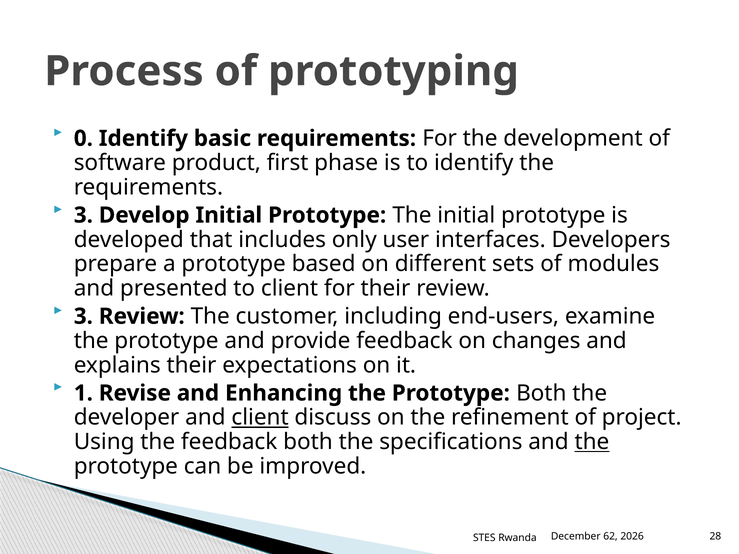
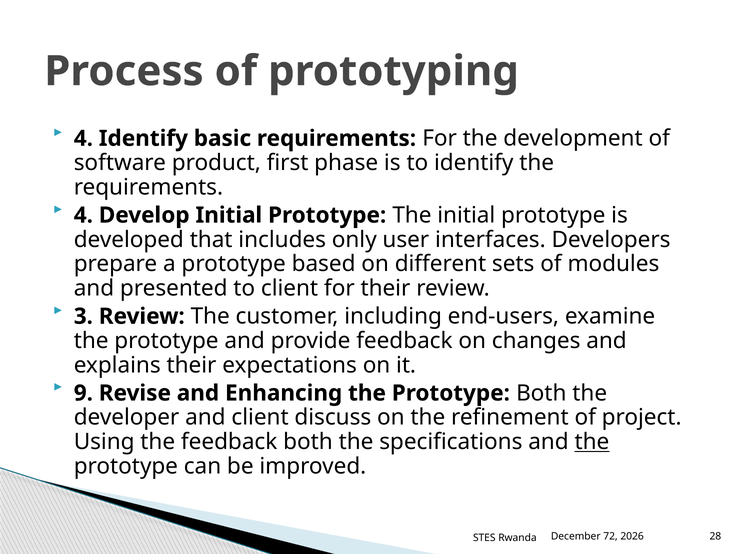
0 at (83, 138): 0 -> 4
3 at (83, 215): 3 -> 4
1: 1 -> 9
client at (260, 418) underline: present -> none
62: 62 -> 72
